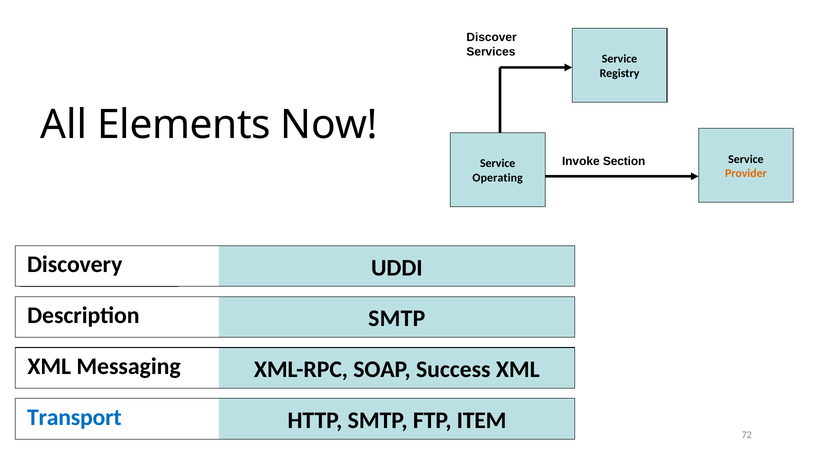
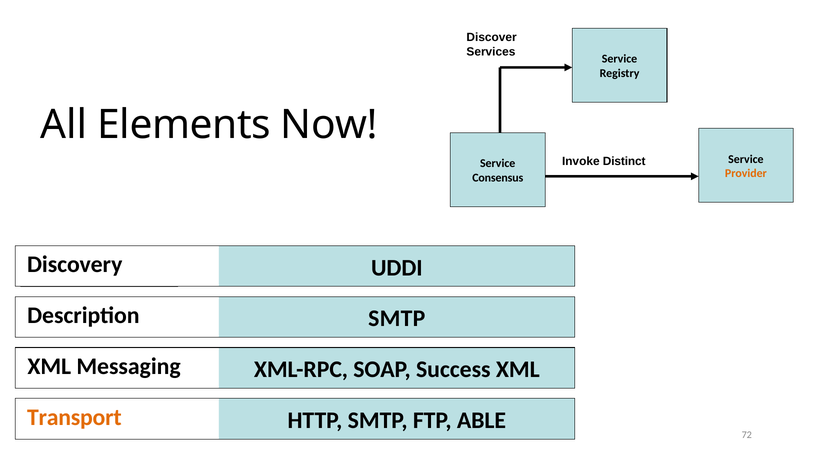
Section: Section -> Distinct
Operating: Operating -> Consensus
Transport colour: blue -> orange
ITEM: ITEM -> ABLE
